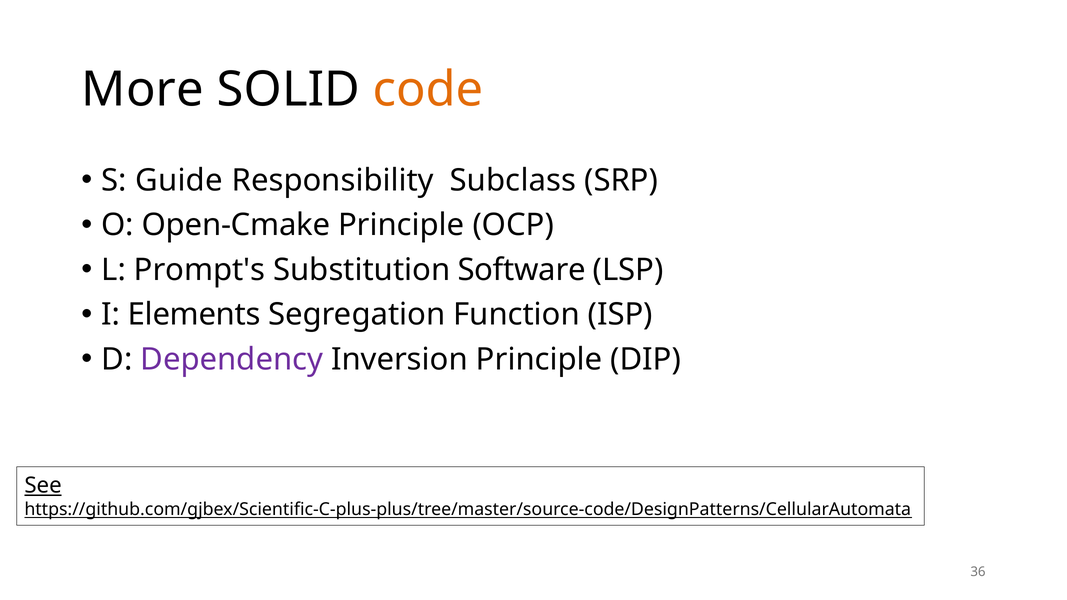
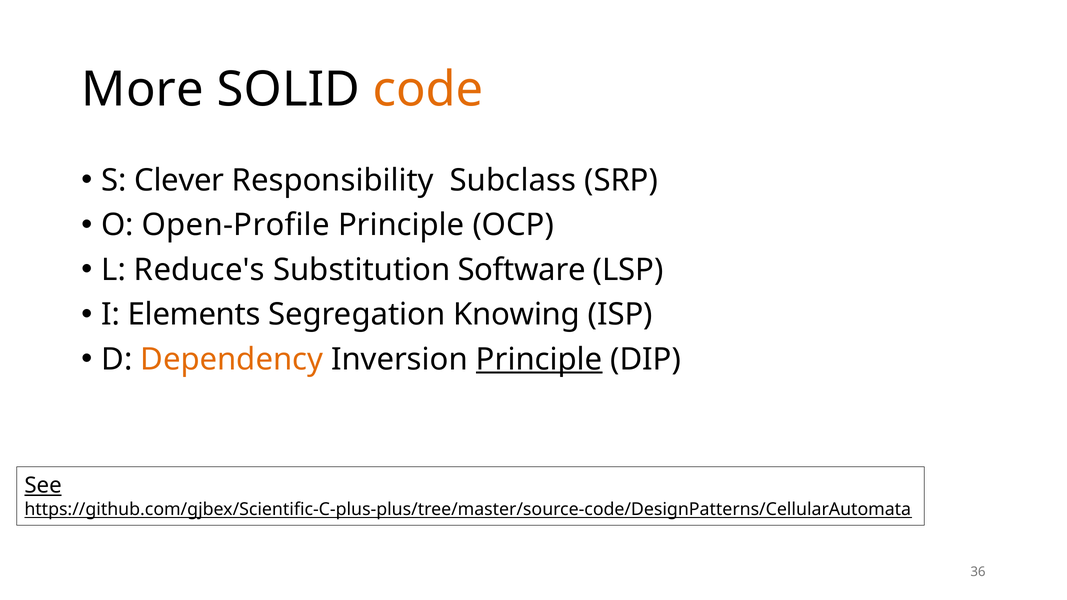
Guide: Guide -> Clever
Open-Cmake: Open-Cmake -> Open-Profile
Prompt's: Prompt's -> Reduce's
Function: Function -> Knowing
Dependency colour: purple -> orange
Principle at (539, 359) underline: none -> present
